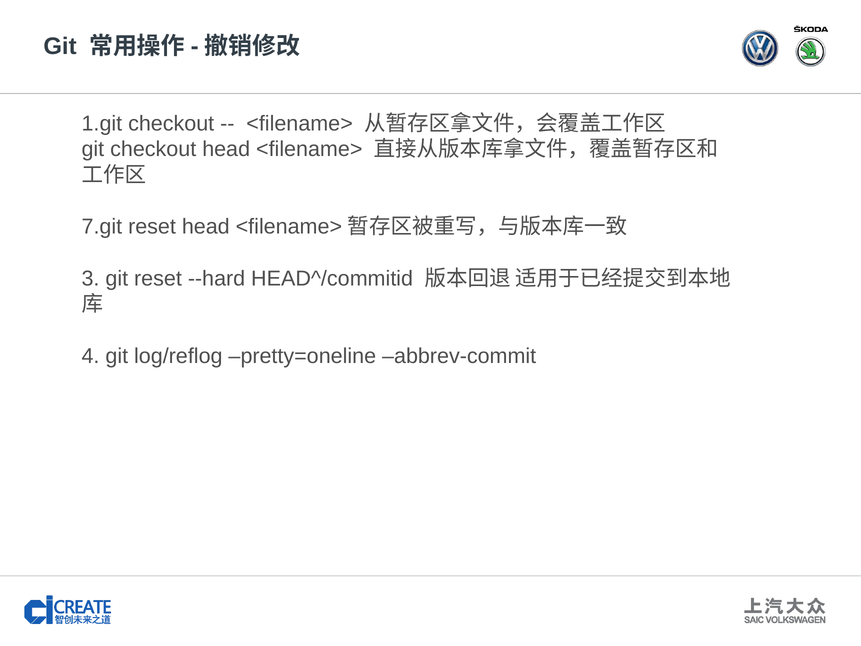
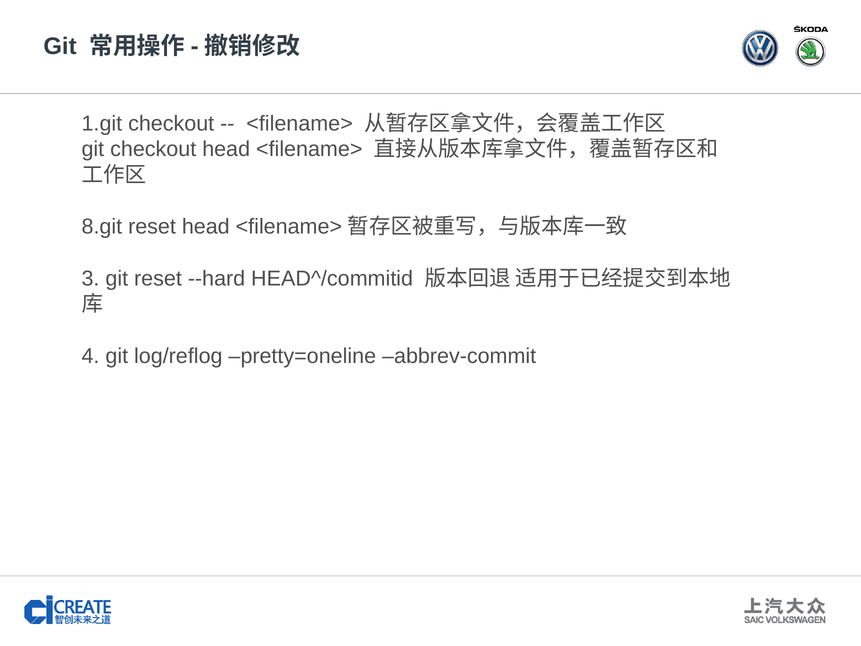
7.git: 7.git -> 8.git
